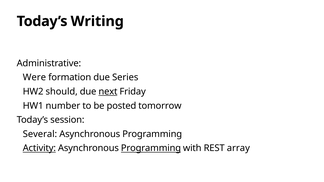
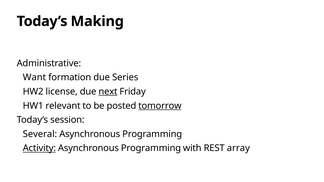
Writing: Writing -> Making
Were: Were -> Want
should: should -> license
number: number -> relevant
tomorrow underline: none -> present
Programming at (151, 148) underline: present -> none
